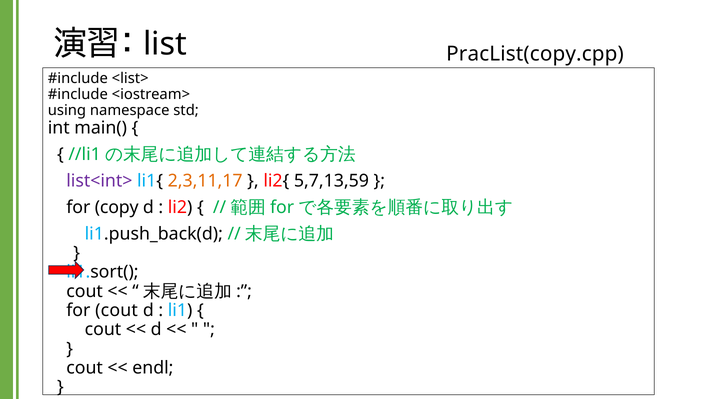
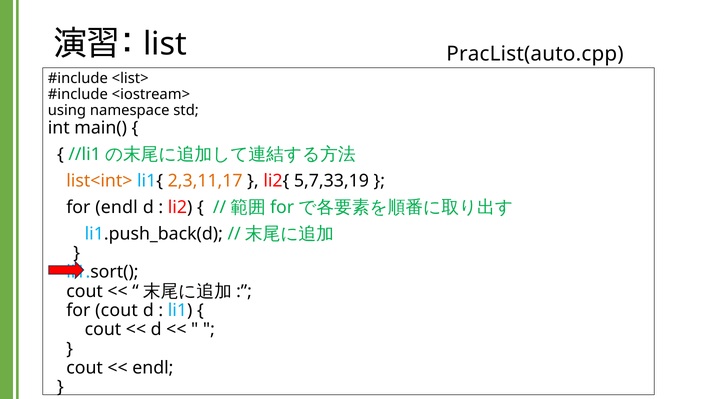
PracList(copy.cpp: PracList(copy.cpp -> PracList(auto.cpp
list<int> colour: purple -> orange
5,7,13,59: 5,7,13,59 -> 5,7,33,19
for copy: copy -> endl
